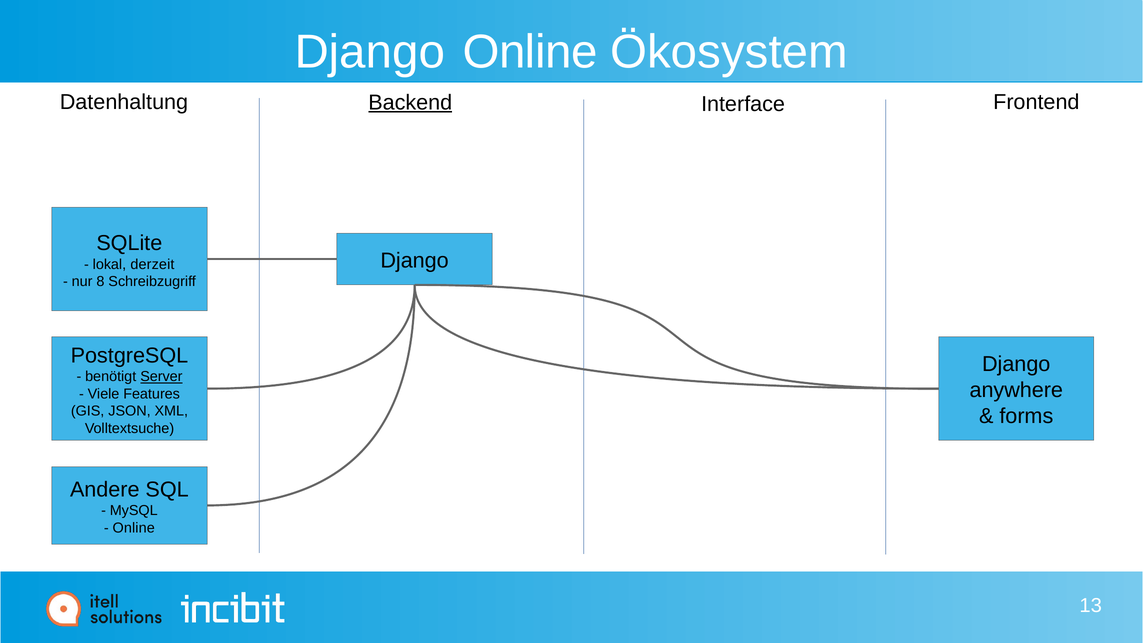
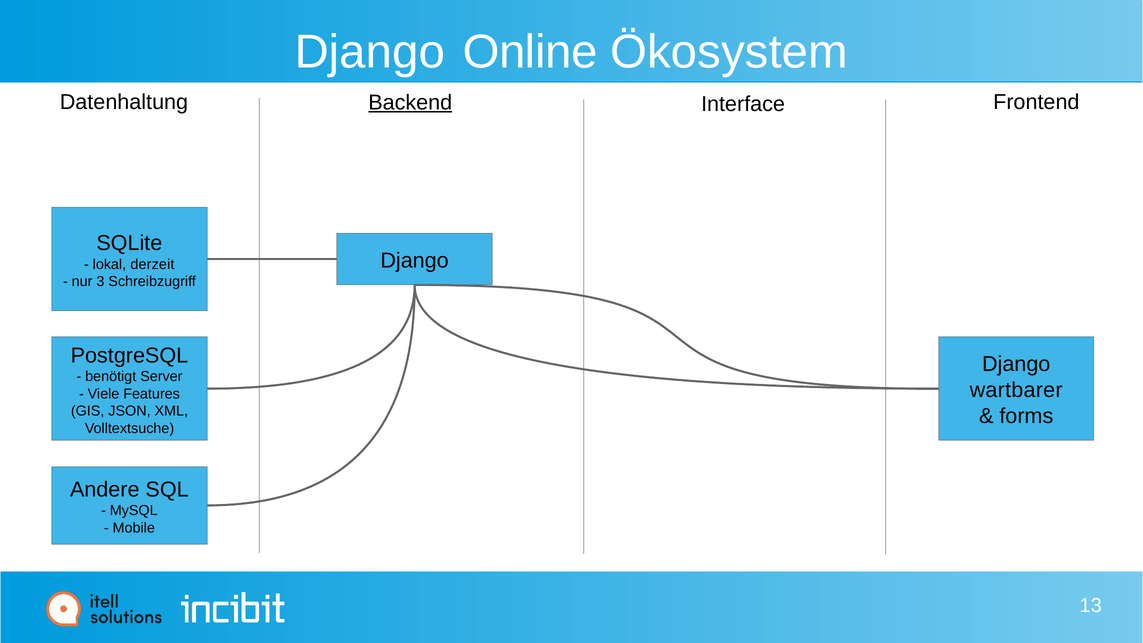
8: 8 -> 3
Server underline: present -> none
anywhere: anywhere -> wartbarer
Online at (134, 528): Online -> Mobile
